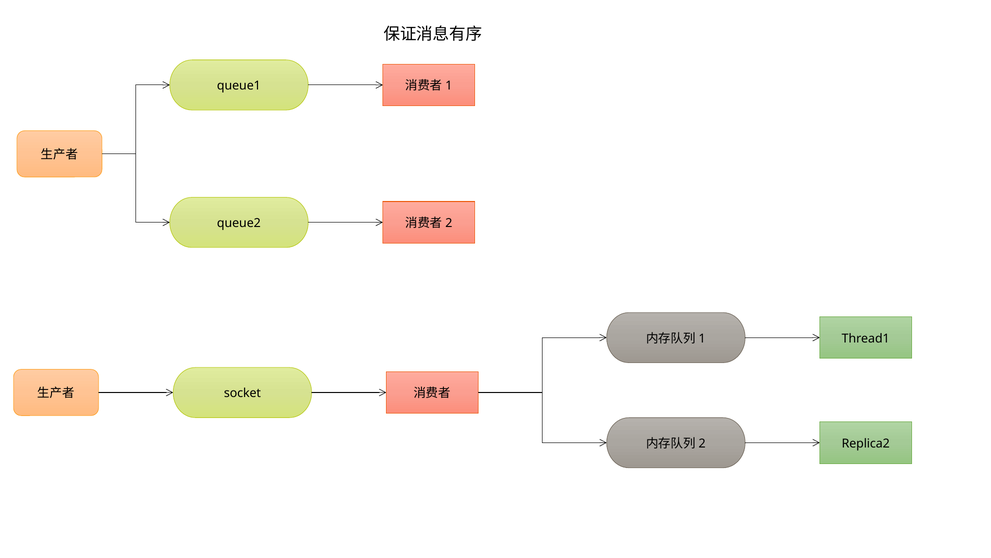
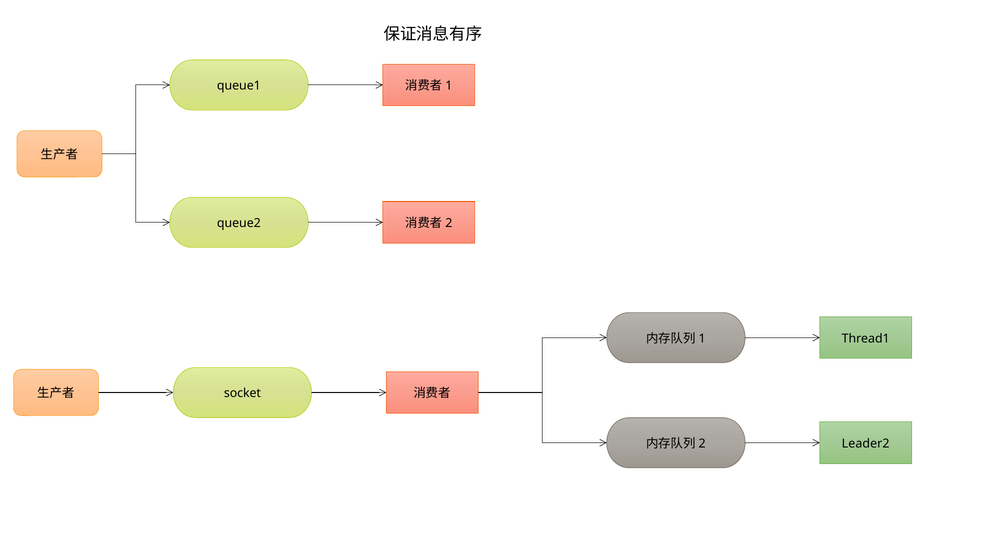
Replica2: Replica2 -> Leader2
